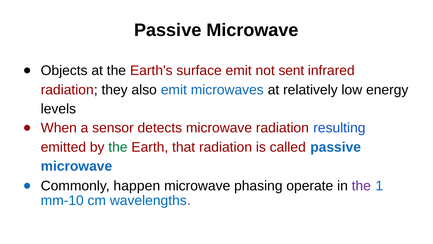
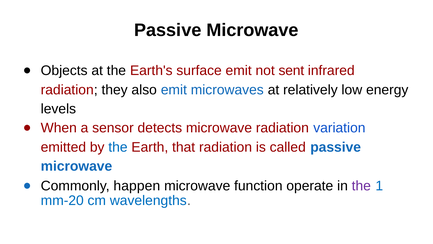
resulting: resulting -> variation
the at (118, 147) colour: green -> blue
phasing: phasing -> function
mm-10: mm-10 -> mm-20
